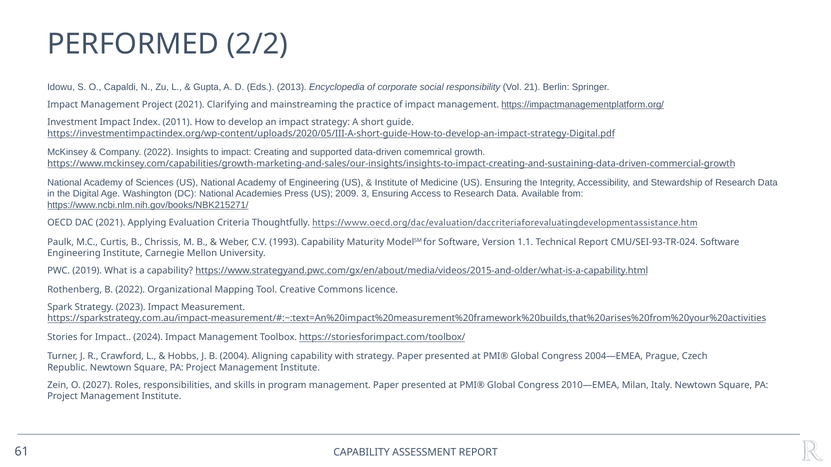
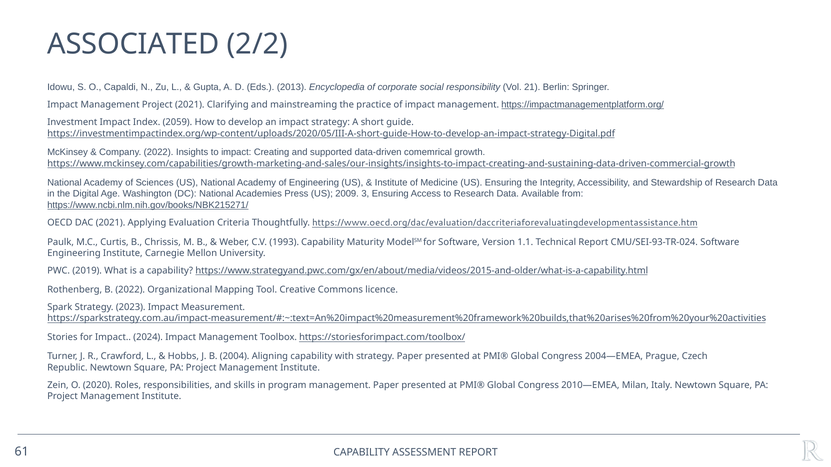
PERFORMED: PERFORMED -> ASSOCIATED
2011: 2011 -> 2059
2027: 2027 -> 2020
